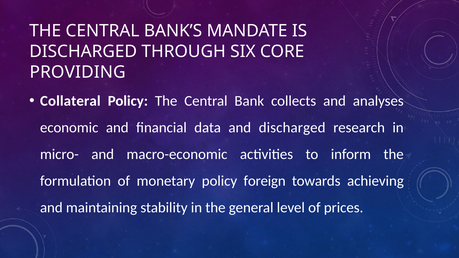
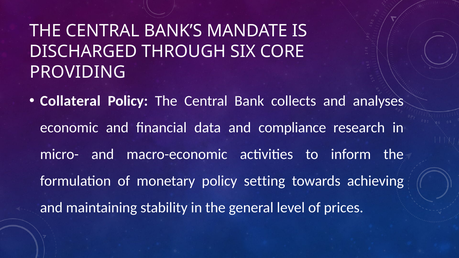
and discharged: discharged -> compliance
foreign: foreign -> setting
